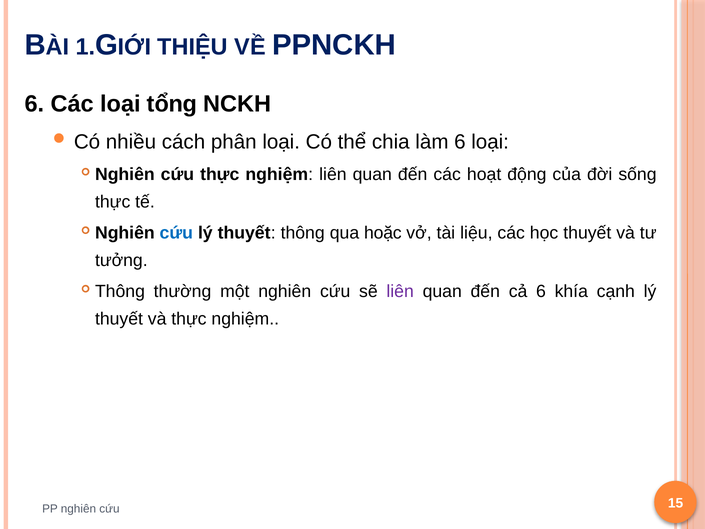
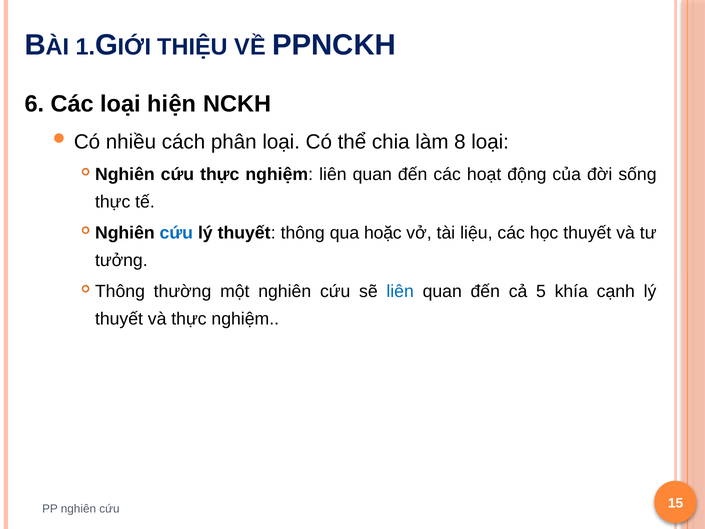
tổng: tổng -> hiện
làm 6: 6 -> 8
liên at (400, 291) colour: purple -> blue
cả 6: 6 -> 5
